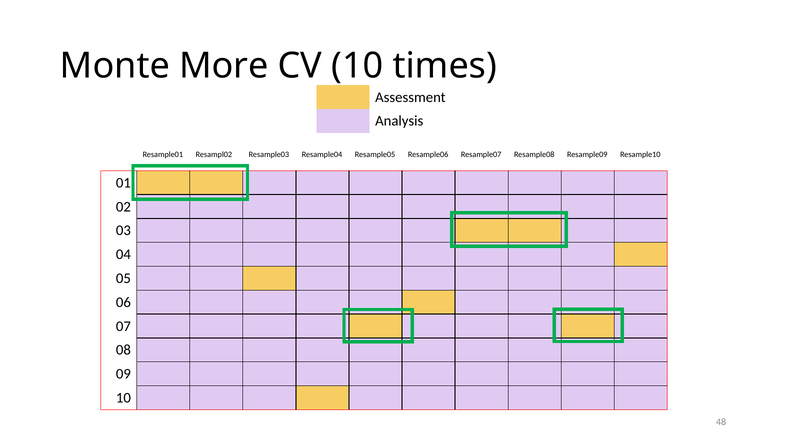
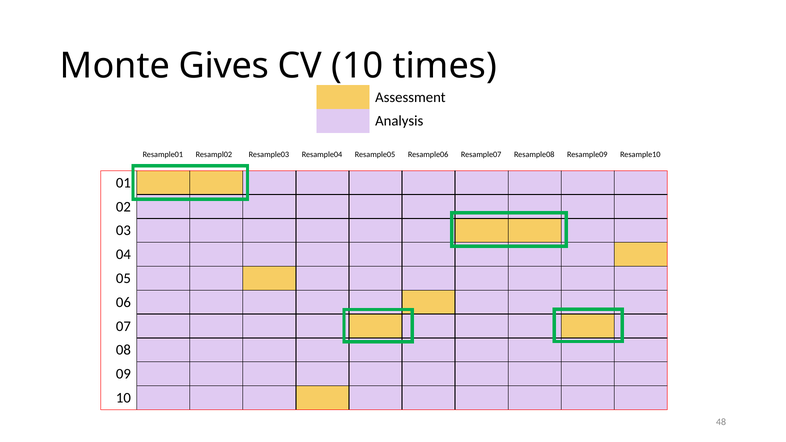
More: More -> Gives
